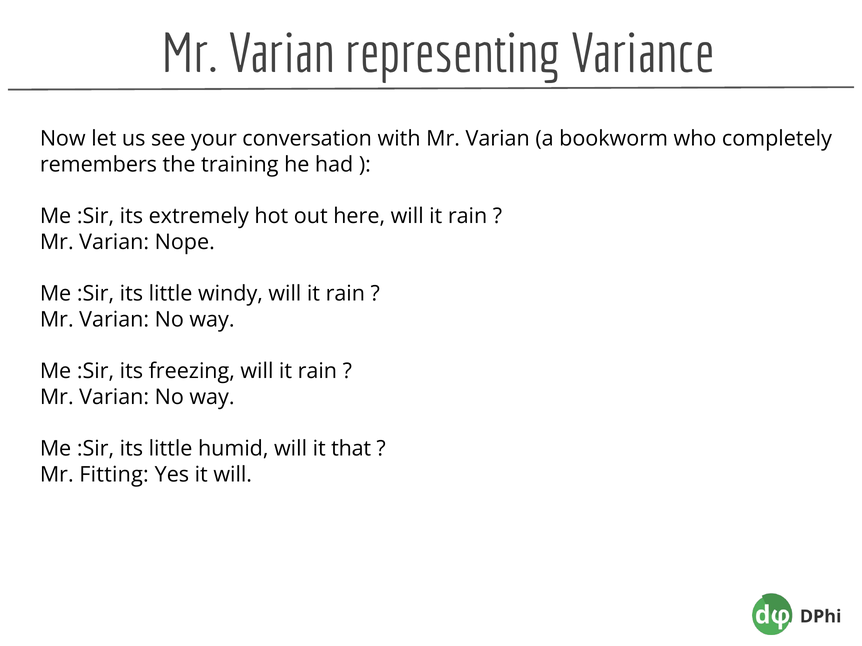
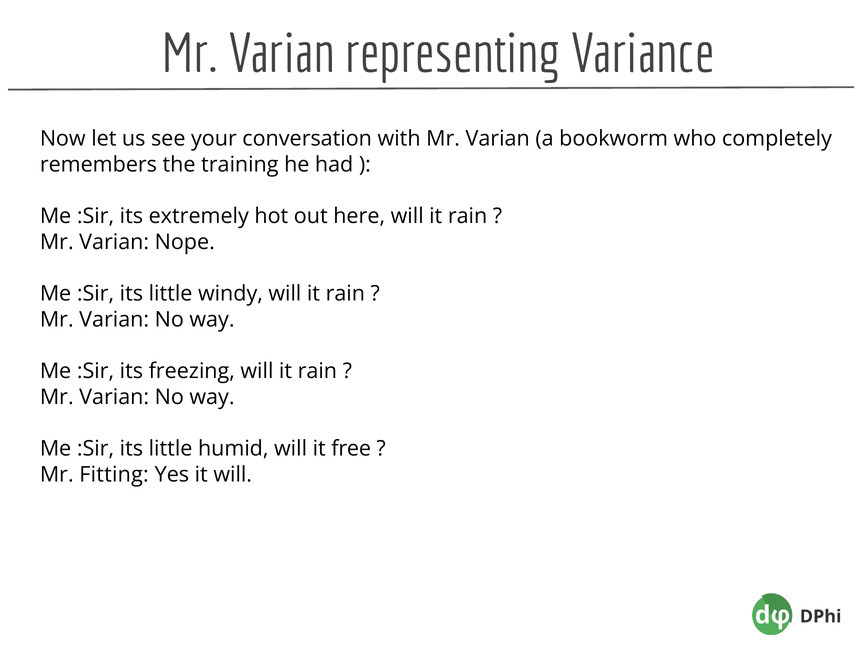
that: that -> free
